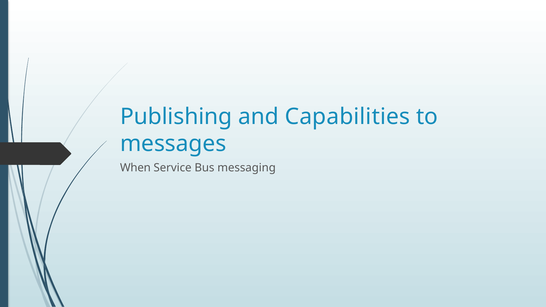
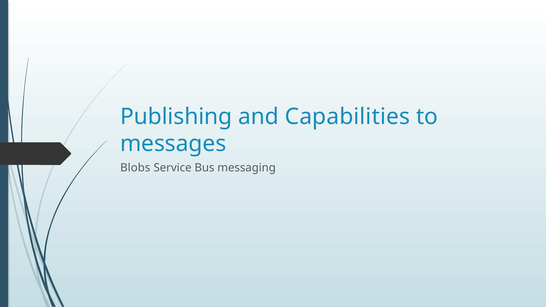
When: When -> Blobs
